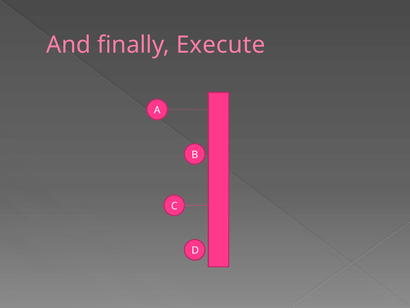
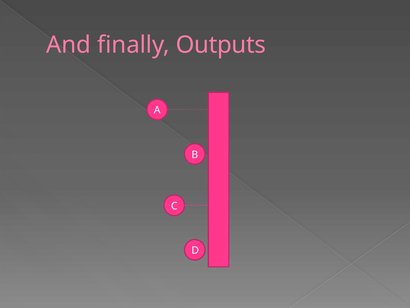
Execute: Execute -> Outputs
